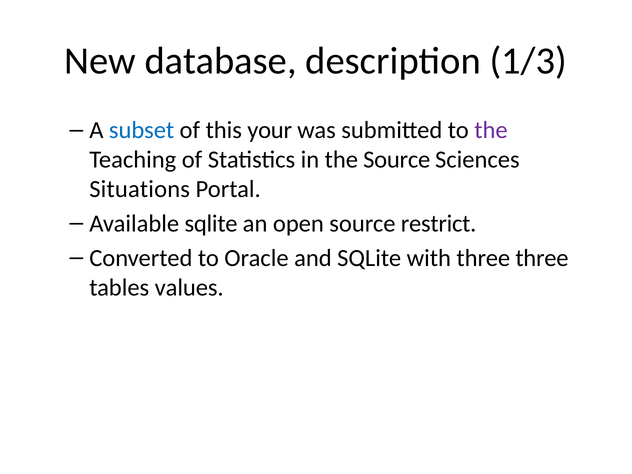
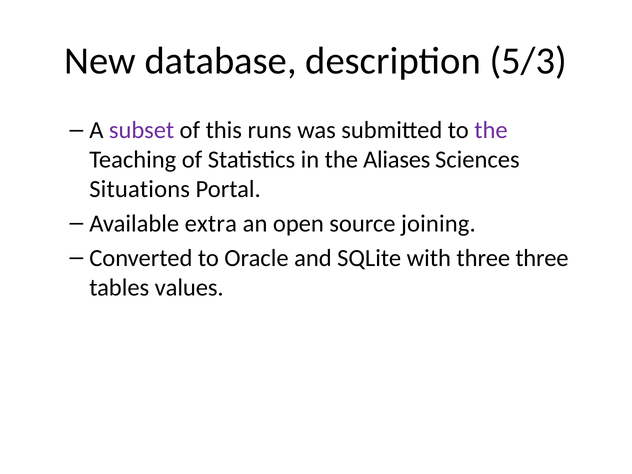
1/3: 1/3 -> 5/3
subset colour: blue -> purple
your: your -> runs
the Source: Source -> Aliases
Available sqlite: sqlite -> extra
restrict: restrict -> joining
